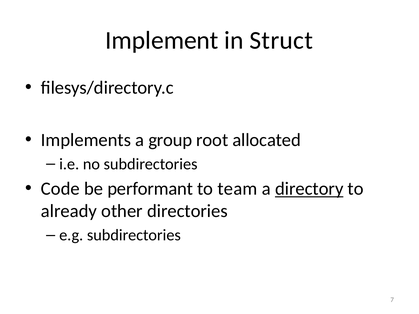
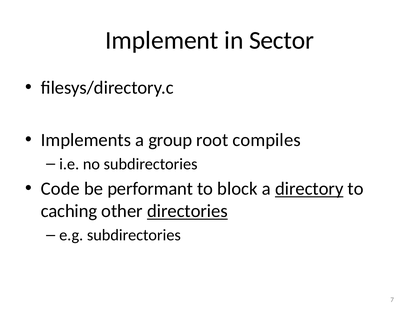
Struct: Struct -> Sector
allocated: allocated -> compiles
team: team -> block
already: already -> caching
directories underline: none -> present
